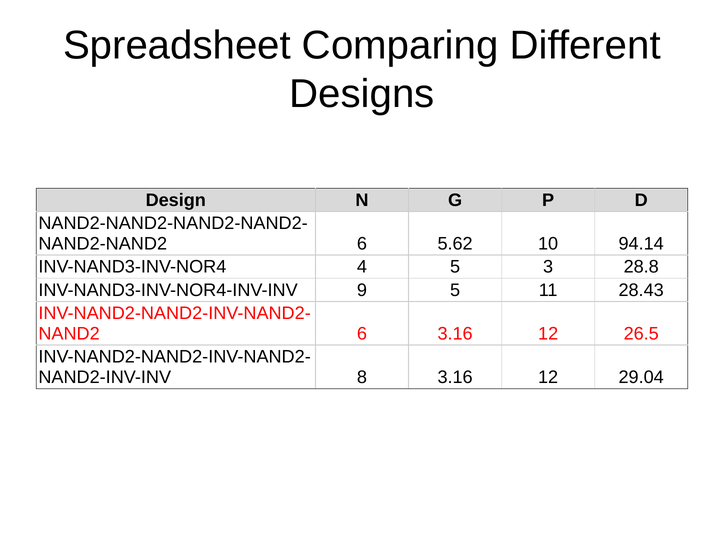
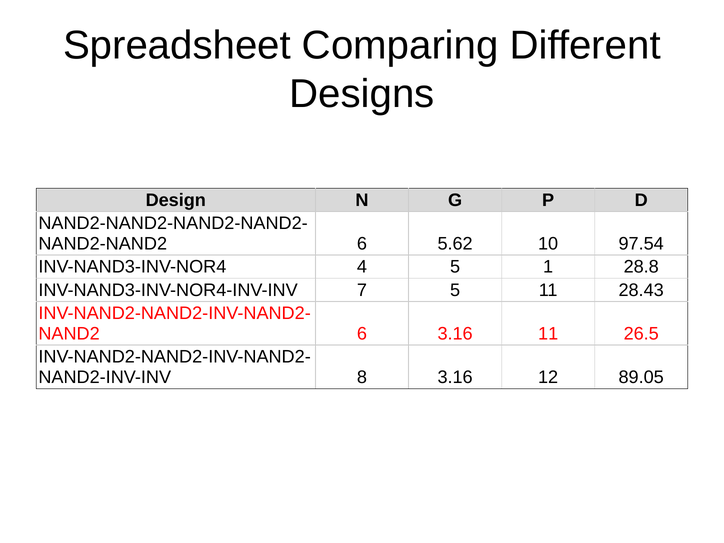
94.14: 94.14 -> 97.54
3: 3 -> 1
9: 9 -> 7
6 3.16 12: 12 -> 11
29.04: 29.04 -> 89.05
